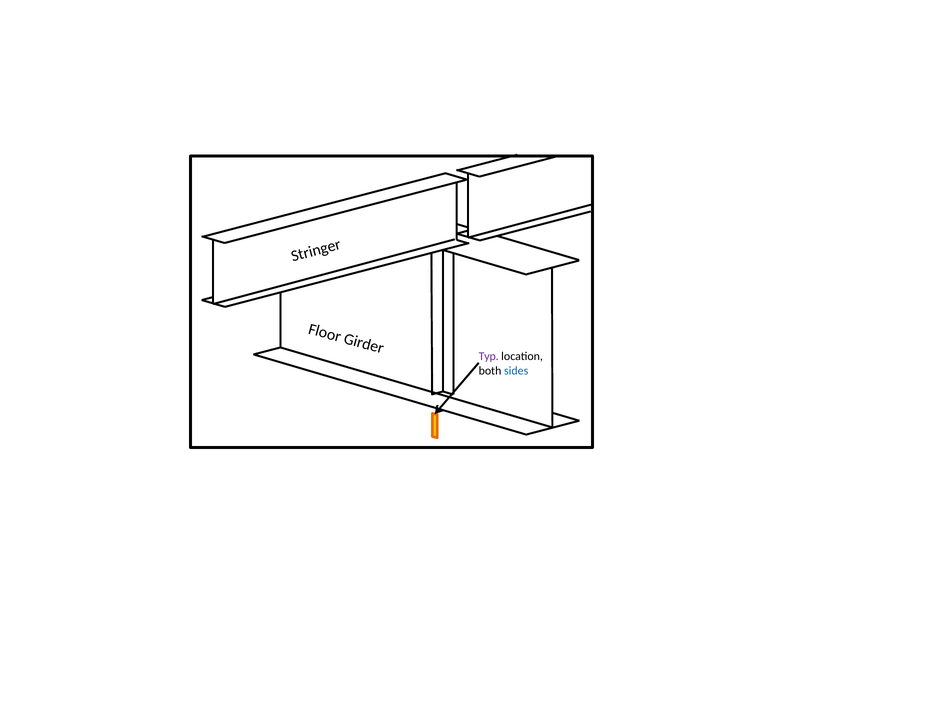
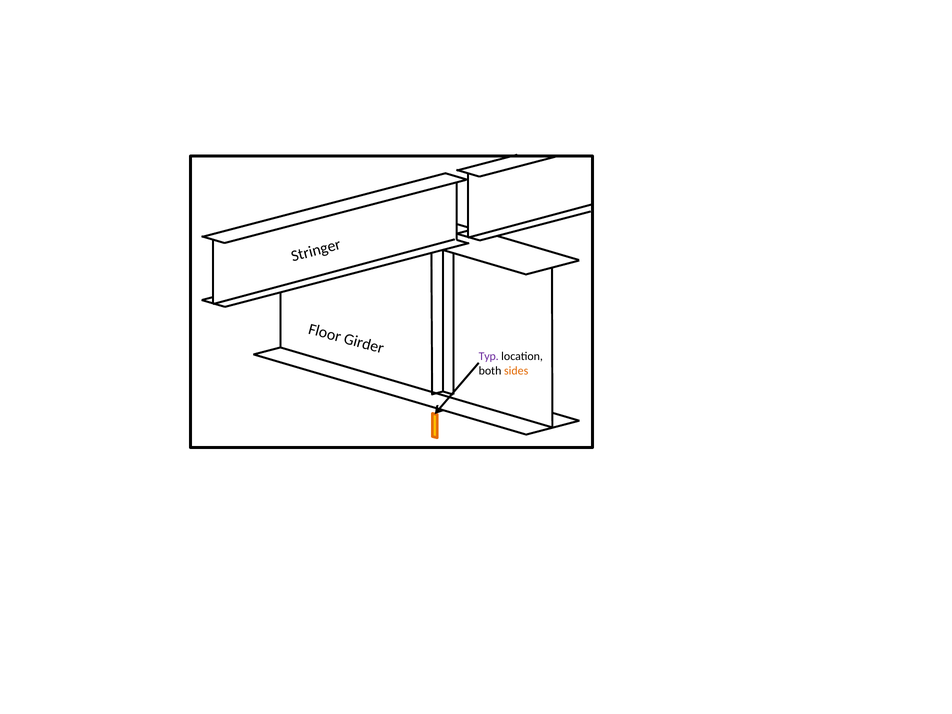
sides colour: blue -> orange
